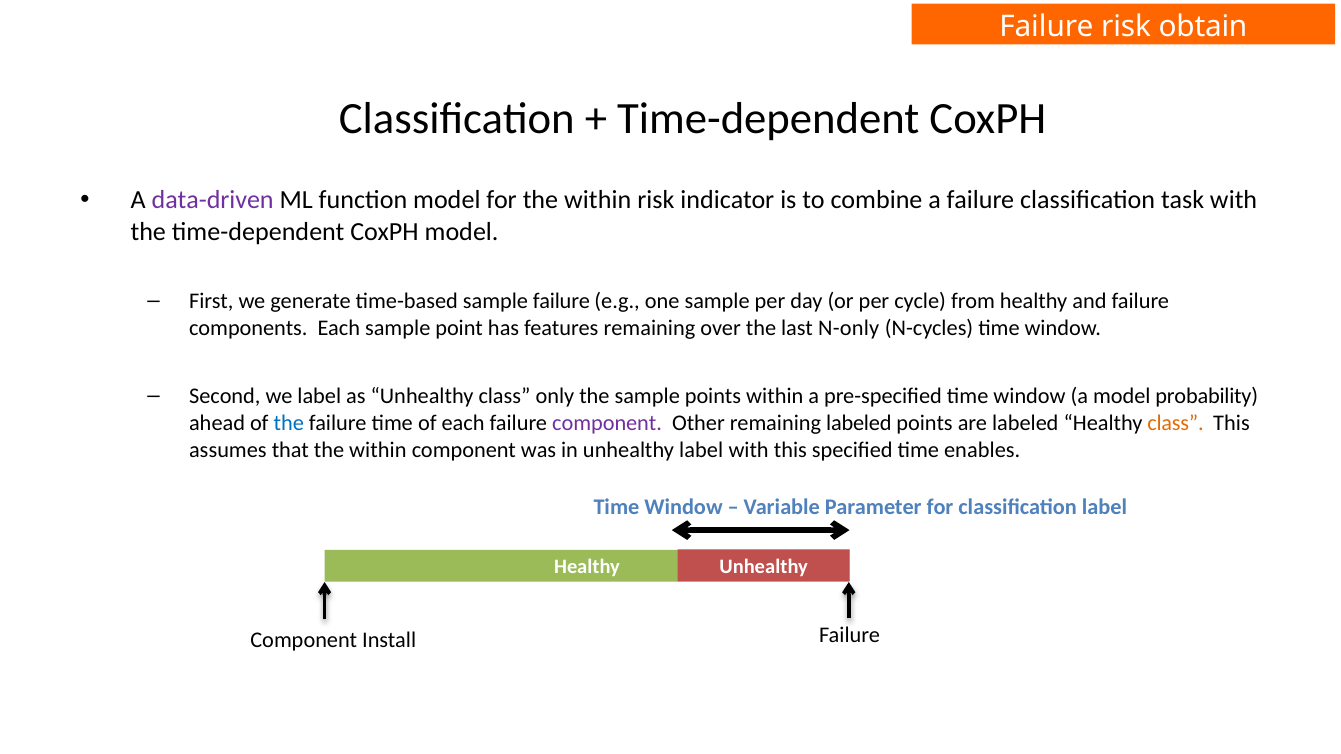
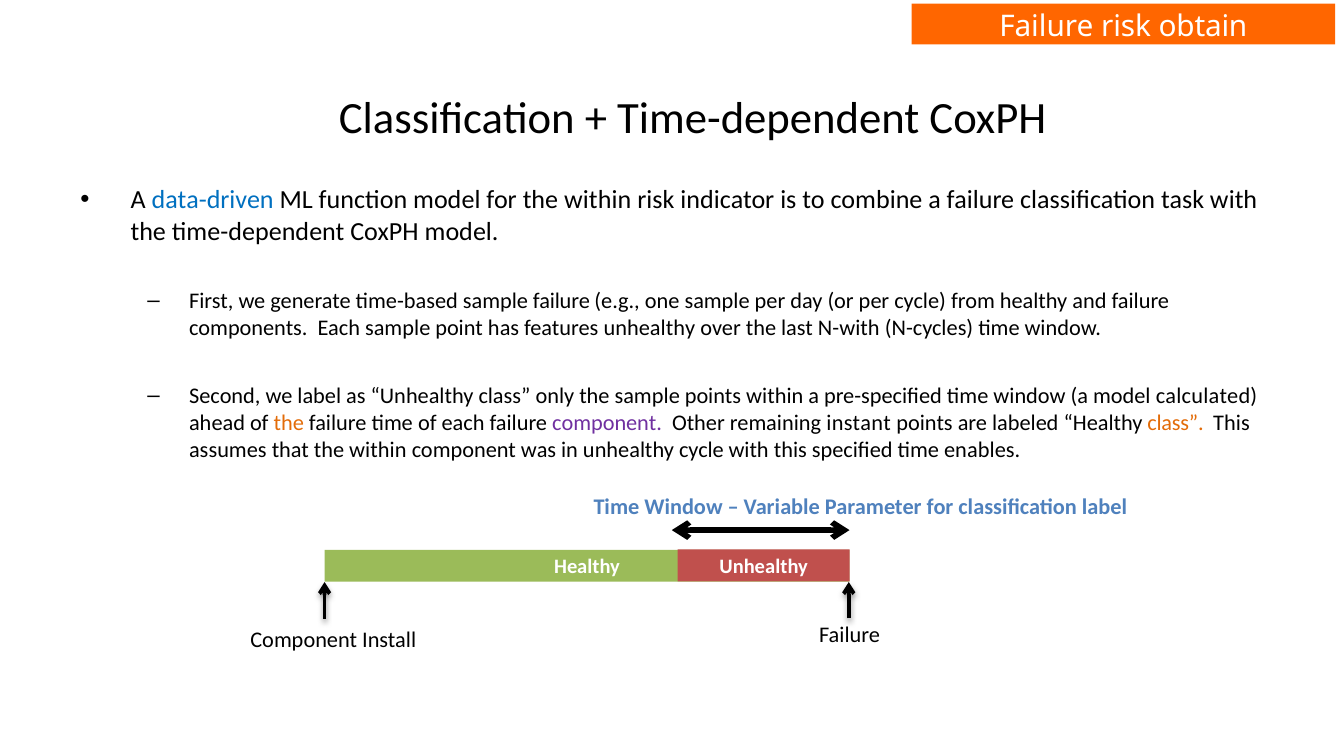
data-driven colour: purple -> blue
features remaining: remaining -> unhealthy
N-only: N-only -> N-with
probability: probability -> calculated
the at (289, 423) colour: blue -> orange
remaining labeled: labeled -> instant
unhealthy label: label -> cycle
